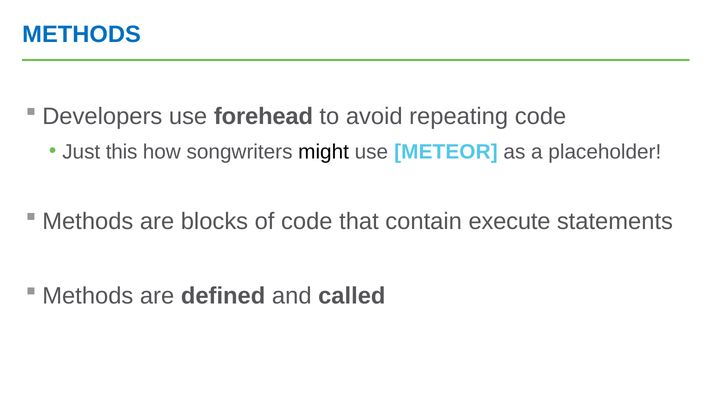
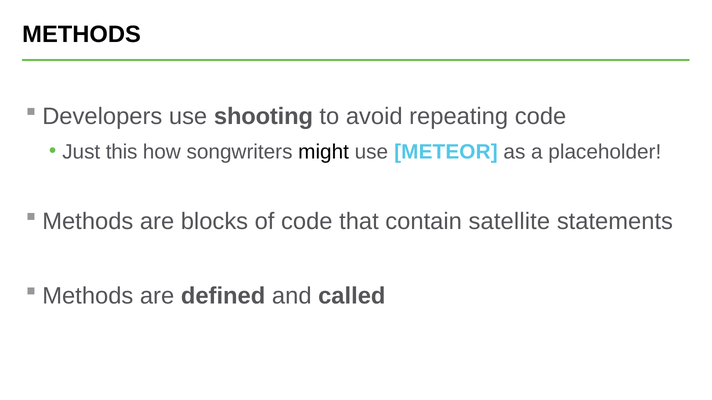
METHODS colour: blue -> black
forehead: forehead -> shooting
execute: execute -> satellite
